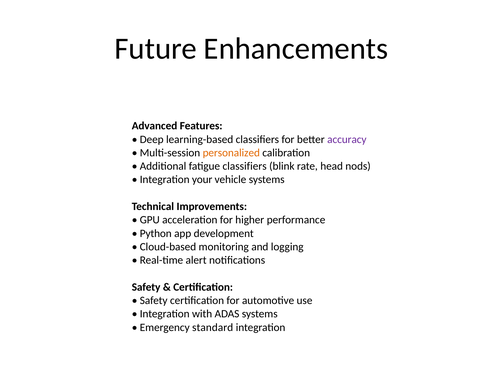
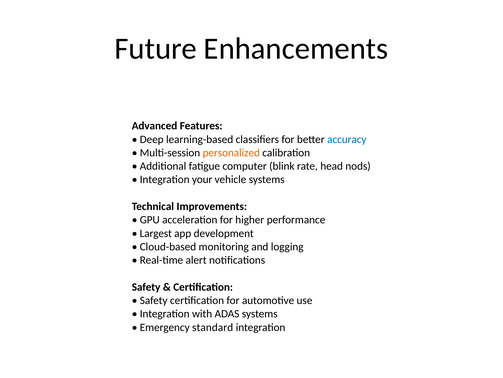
accuracy colour: purple -> blue
fatigue classifiers: classifiers -> computer
Python: Python -> Largest
